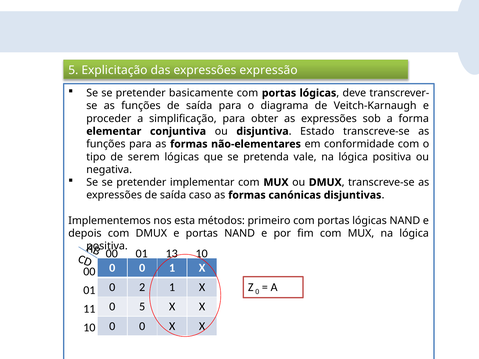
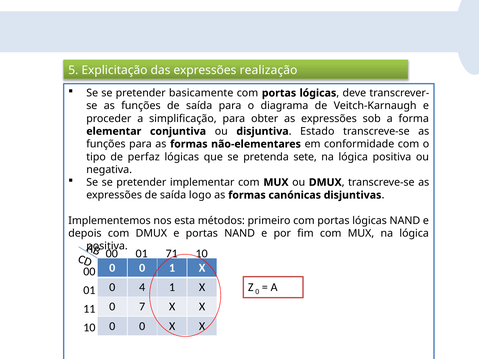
expressão: expressão -> realização
serem: serem -> perfaz
vale: vale -> sete
caso: caso -> logo
13: 13 -> 71
2: 2 -> 4
0 5: 5 -> 7
